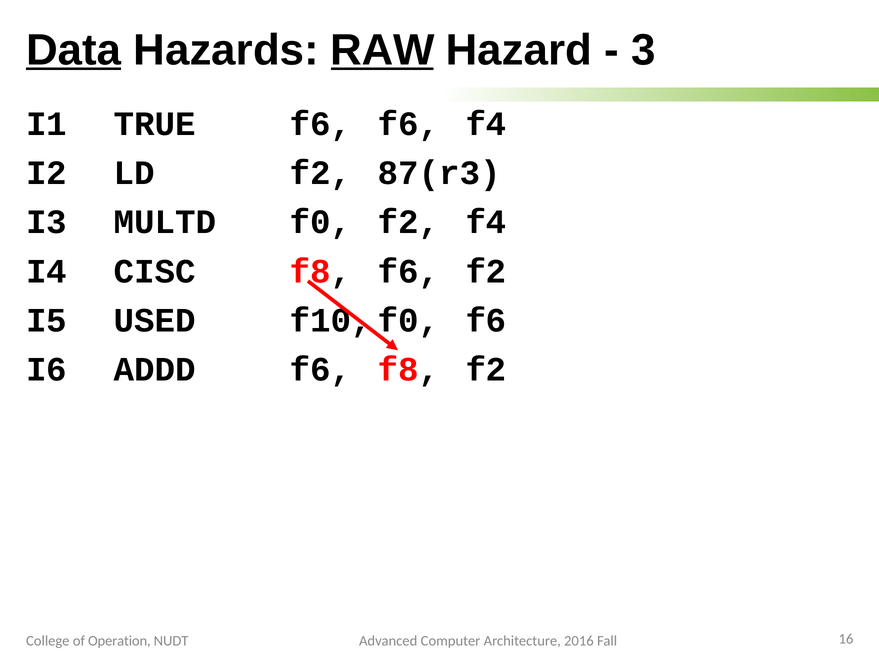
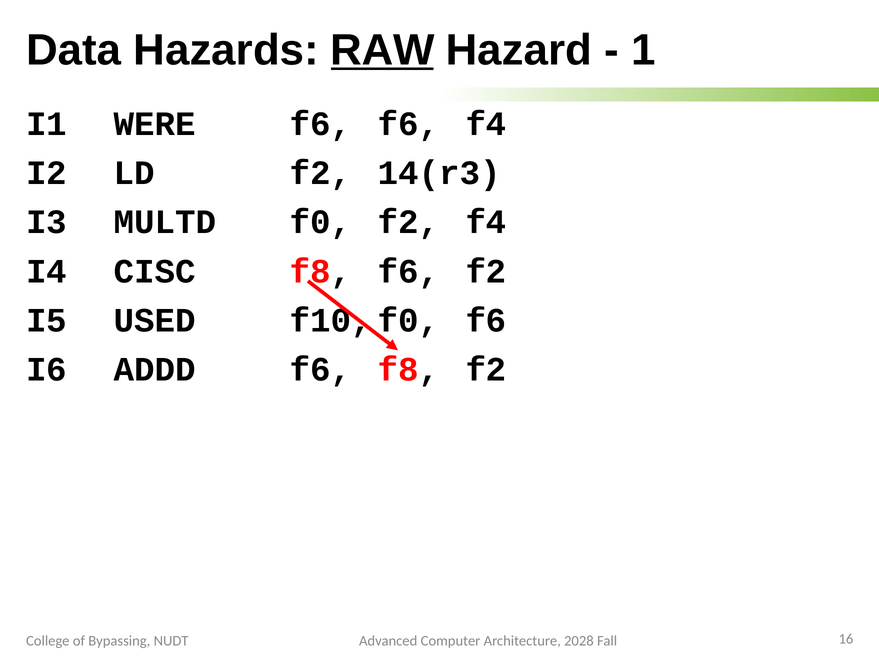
Data underline: present -> none
3: 3 -> 1
TRUE: TRUE -> WERE
87(r3: 87(r3 -> 14(r3
2016: 2016 -> 2028
Operation: Operation -> Bypassing
